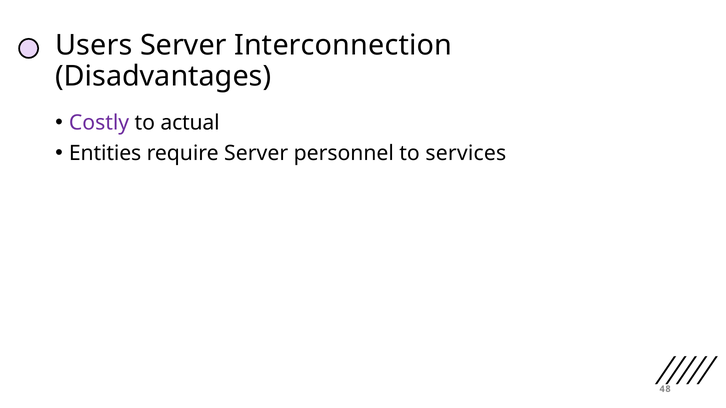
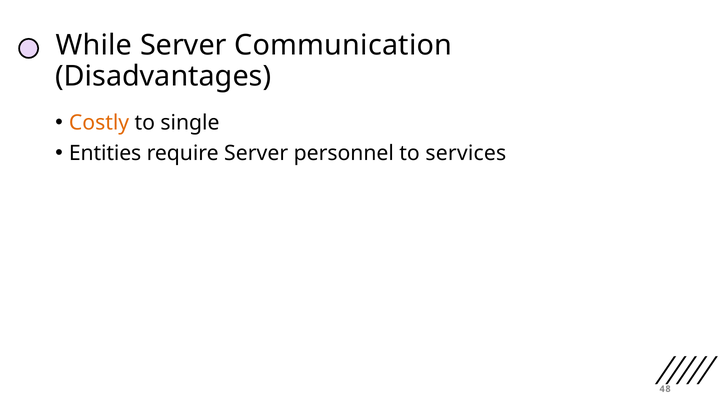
Users: Users -> While
Interconnection: Interconnection -> Communication
Costly colour: purple -> orange
actual: actual -> single
